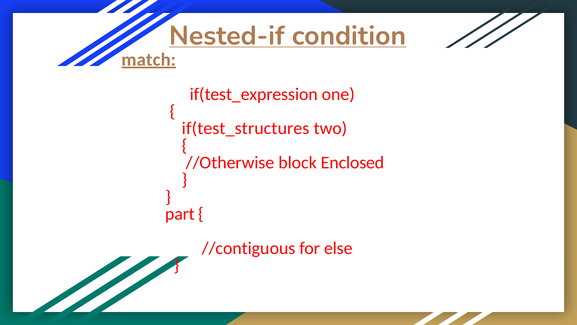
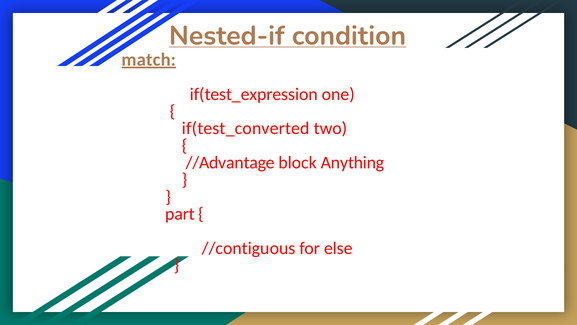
if(test_structures: if(test_structures -> if(test_converted
//Otherwise: //Otherwise -> //Advantage
Enclosed: Enclosed -> Anything
